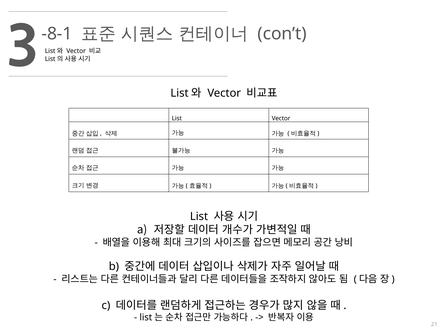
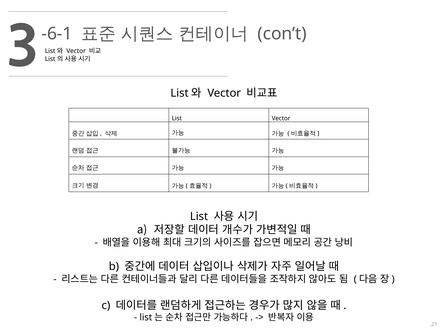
-8-1: -8-1 -> -6-1
